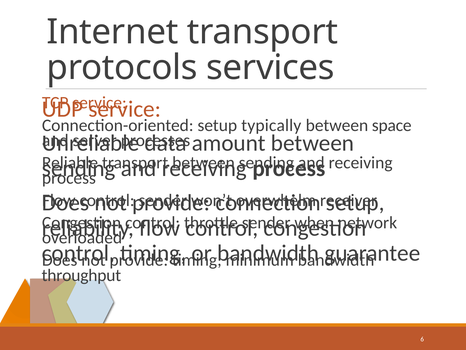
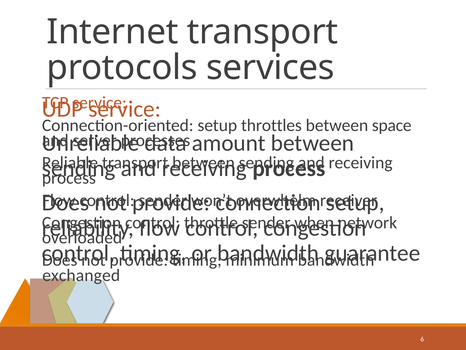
typically: typically -> throttles
throughput: throughput -> exchanged
